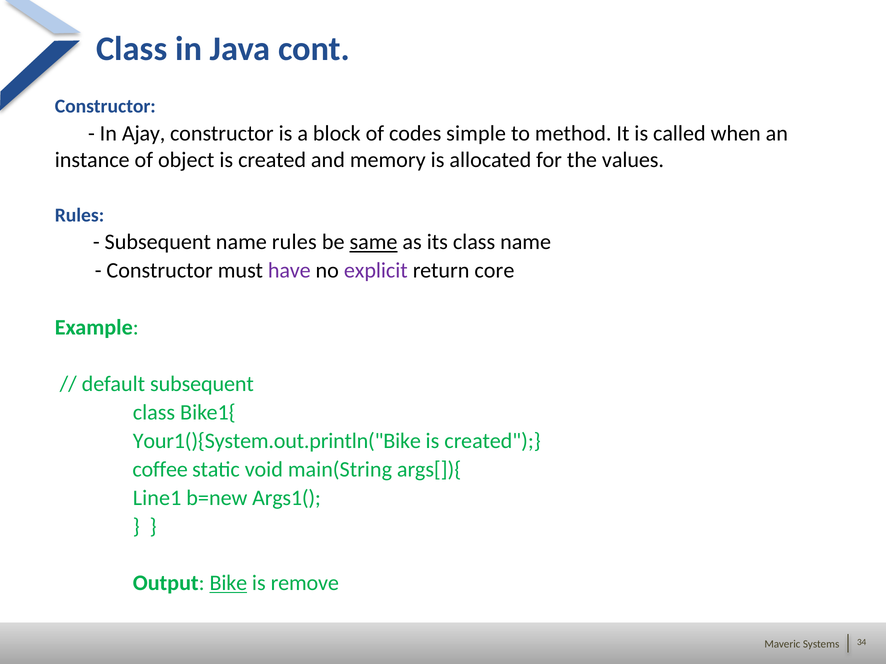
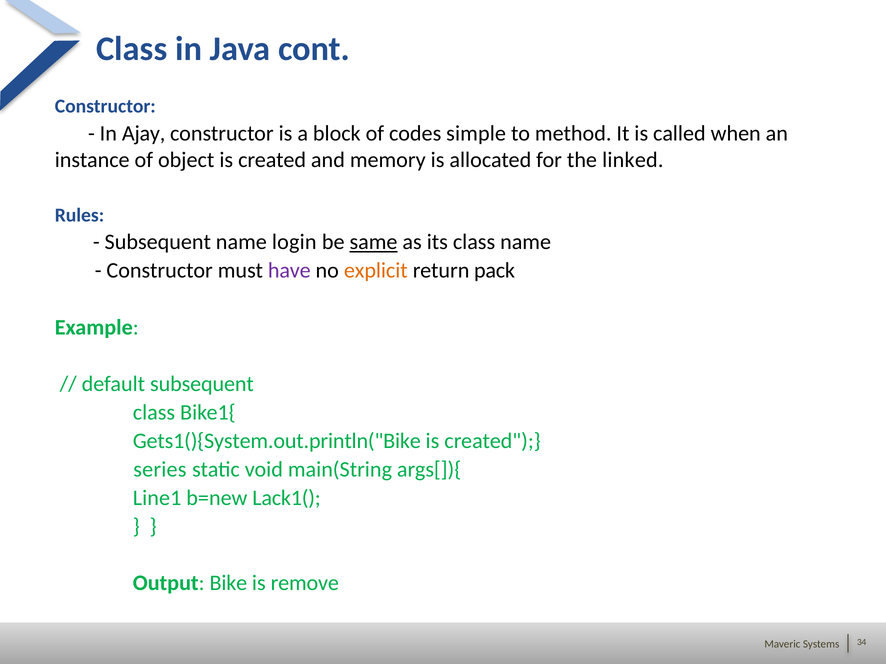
values: values -> linked
name rules: rules -> login
explicit colour: purple -> orange
core: core -> pack
Your1(){System.out.println("Bike: Your1(){System.out.println("Bike -> Gets1(){System.out.println("Bike
coffee: coffee -> series
Args1(: Args1( -> Lack1(
Bike underline: present -> none
